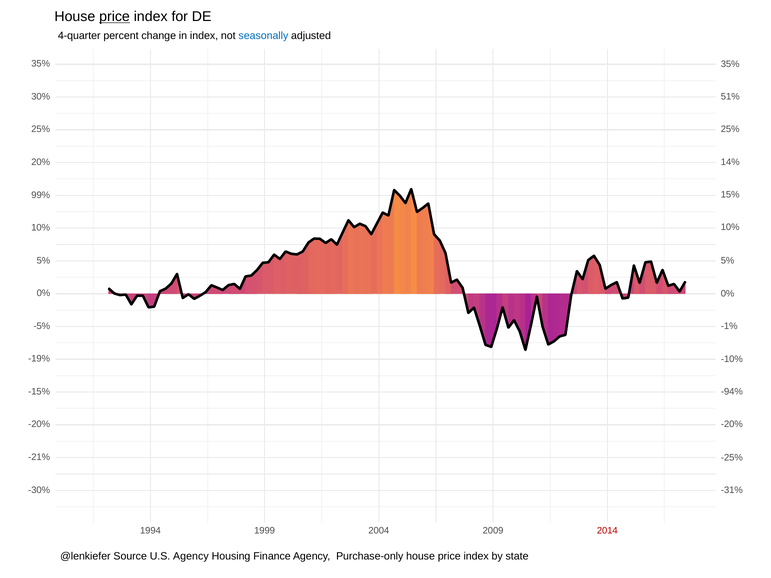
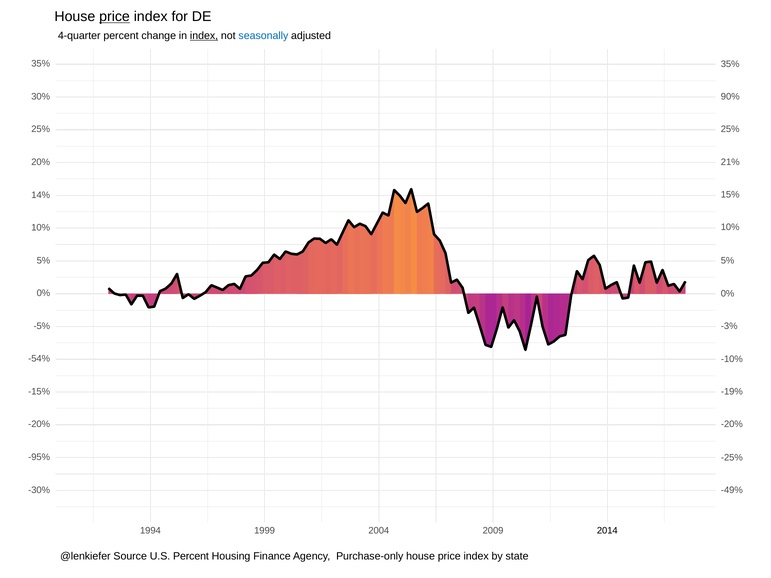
index at (204, 36) underline: none -> present
51%: 51% -> 90%
14%: 14% -> 21%
99%: 99% -> 14%
-1%: -1% -> -3%
-19%: -19% -> -54%
-94%: -94% -> -19%
-21%: -21% -> -95%
-31%: -31% -> -49%
2014 colour: red -> black
U.S Agency: Agency -> Percent
